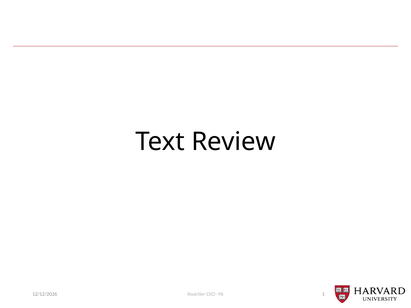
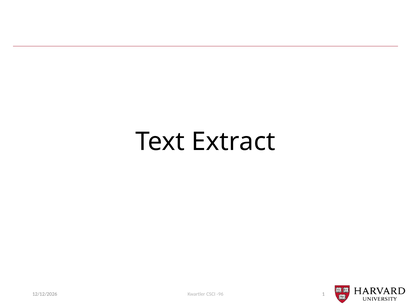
Review: Review -> Extract
